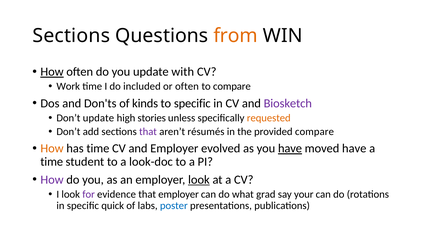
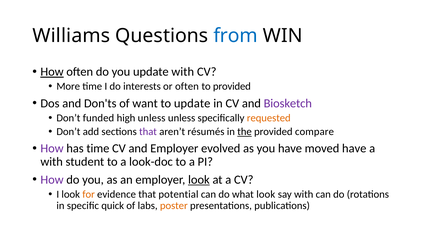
Sections at (71, 36): Sections -> Williams
from colour: orange -> blue
Work: Work -> More
included: included -> interests
to compare: compare -> provided
kinds: kinds -> want
to specific: specific -> update
Don’t update: update -> funded
high stories: stories -> unless
the underline: none -> present
How at (52, 149) colour: orange -> purple
have at (290, 149) underline: present -> none
time at (52, 162): time -> with
for colour: purple -> orange
that employer: employer -> potential
what grad: grad -> look
say your: your -> with
poster colour: blue -> orange
